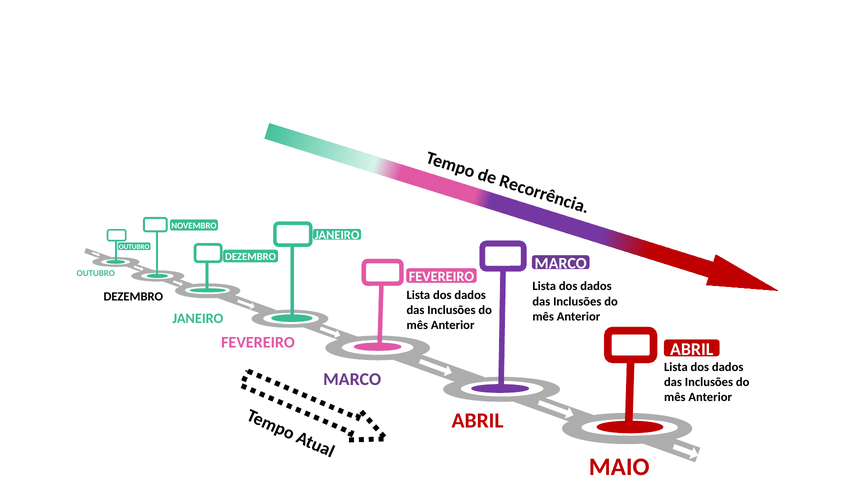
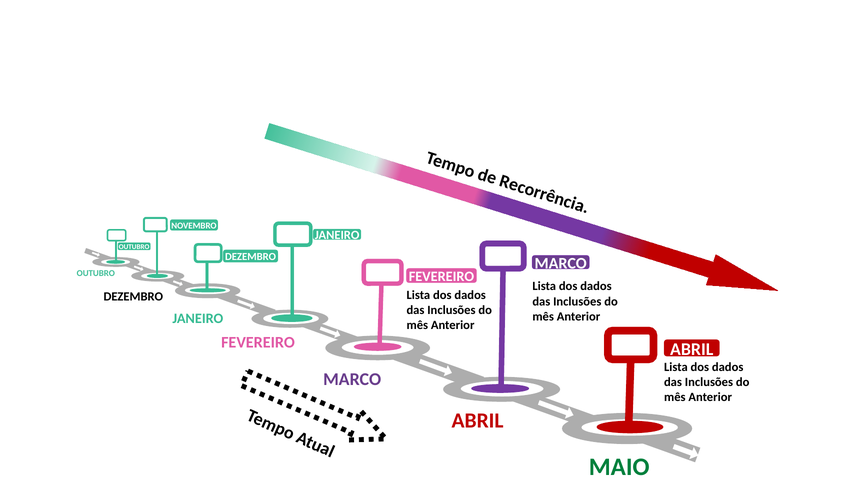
MAIO colour: red -> green
